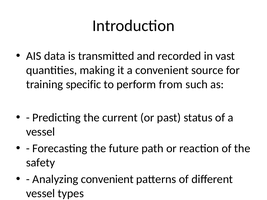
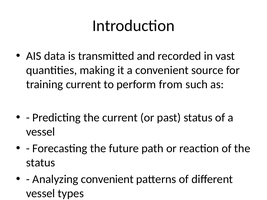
training specific: specific -> current
safety at (41, 163): safety -> status
